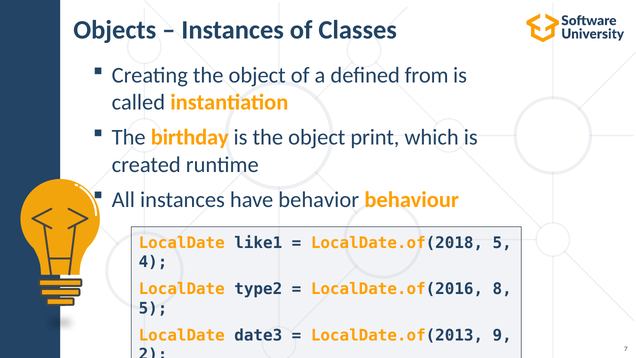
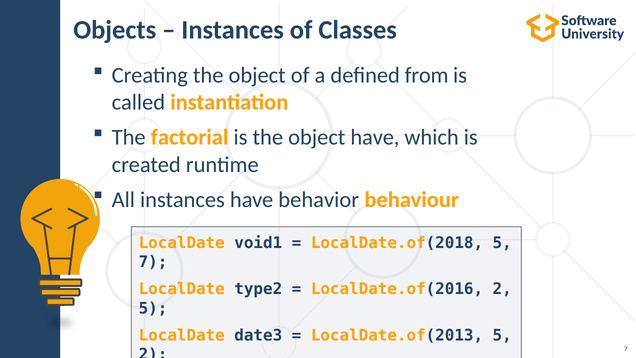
birthday: birthday -> factorial
object print: print -> have
like1: like1 -> void1
4 at (153, 262): 4 -> 7
LocalDate.of(2016 8: 8 -> 2
LocalDate.of(2013 9: 9 -> 5
